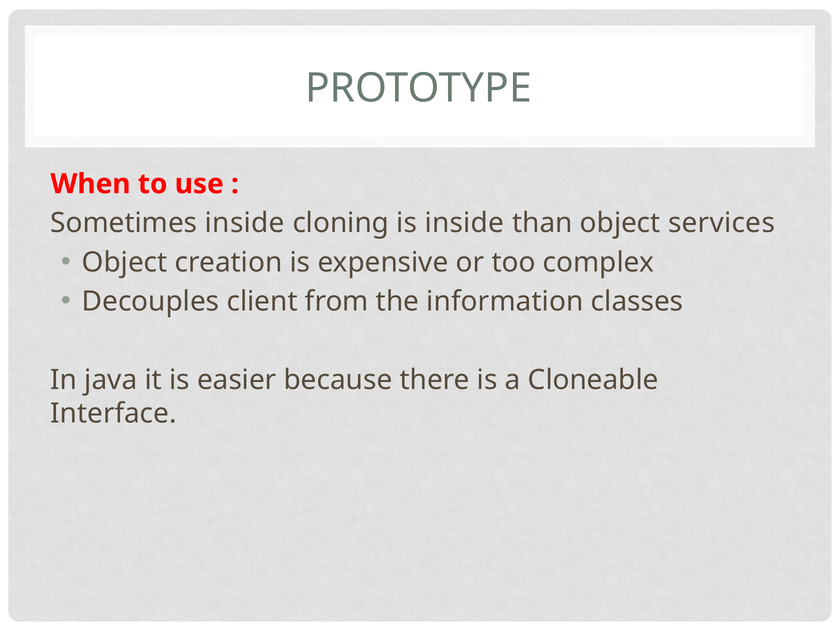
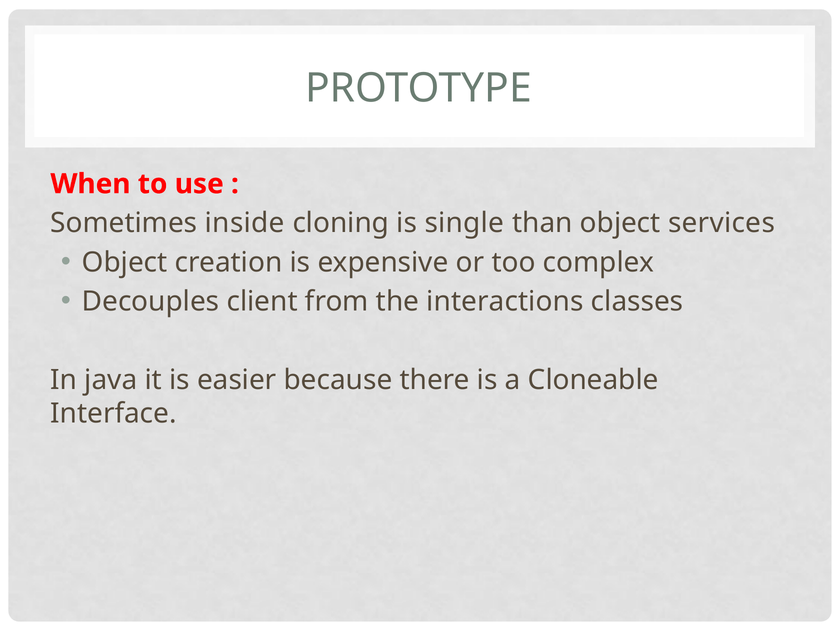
is inside: inside -> single
information: information -> interactions
